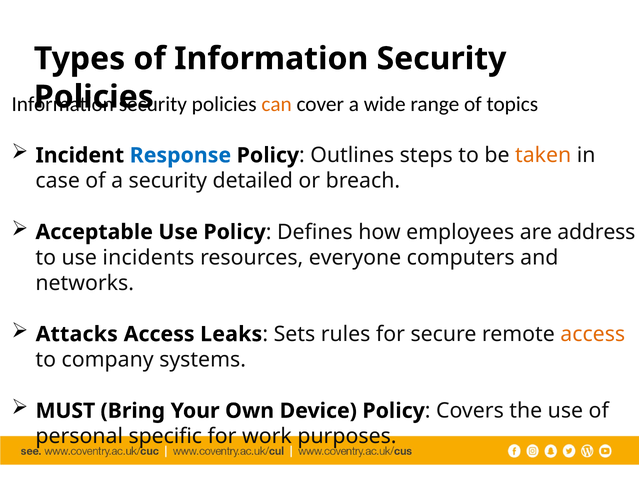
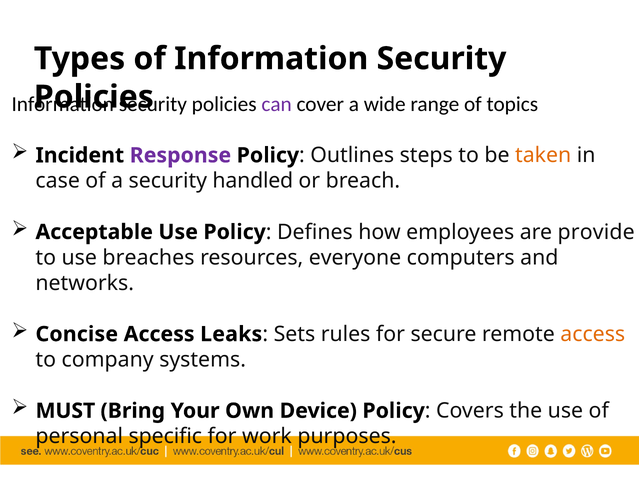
can colour: orange -> purple
Response colour: blue -> purple
detailed: detailed -> handled
address: address -> provide
incidents: incidents -> breaches
Attacks: Attacks -> Concise
